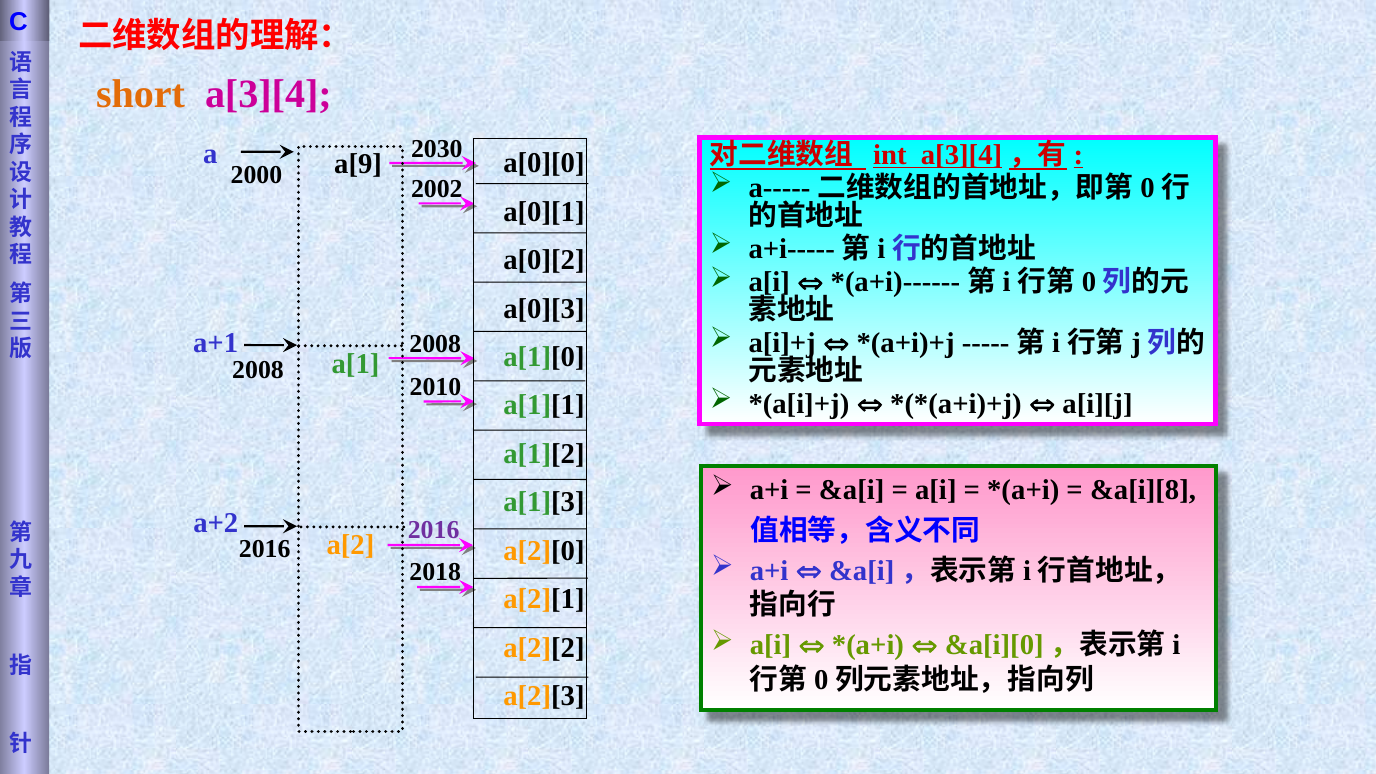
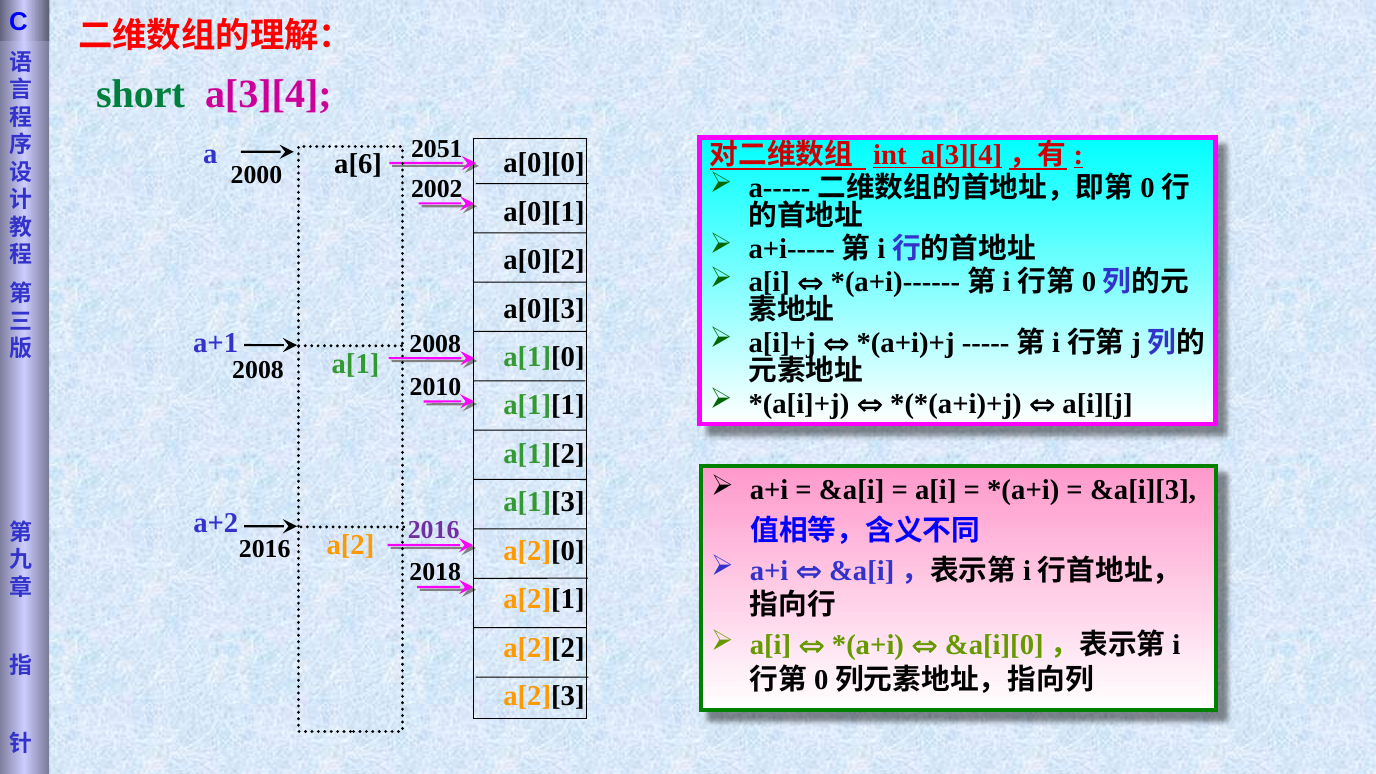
short colour: orange -> green
2030: 2030 -> 2051
a[9: a[9 -> a[6
&a[i][8: &a[i][8 -> &a[i][3
